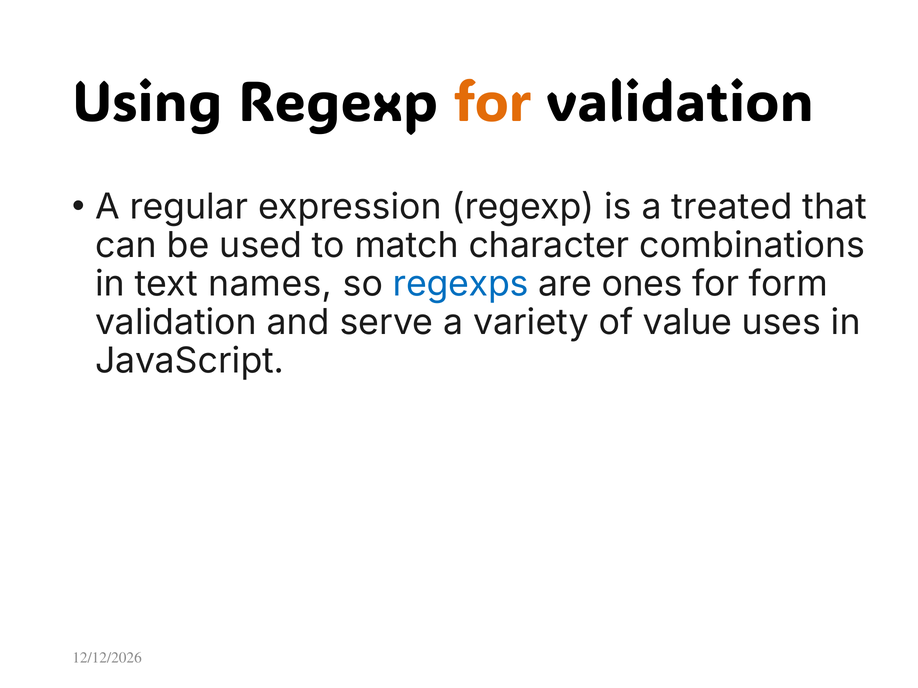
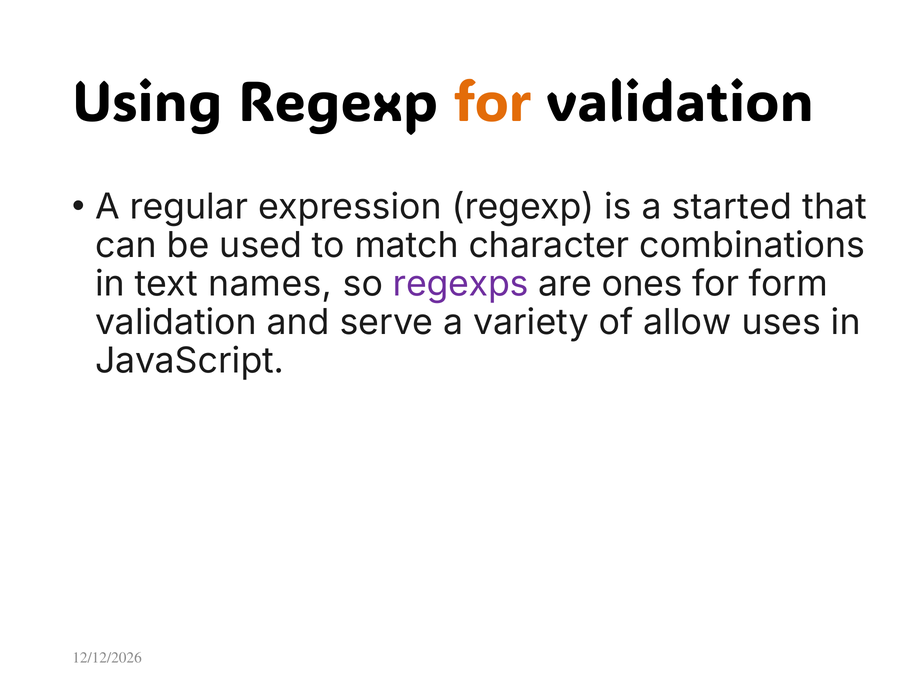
treated: treated -> started
regexps colour: blue -> purple
value: value -> allow
